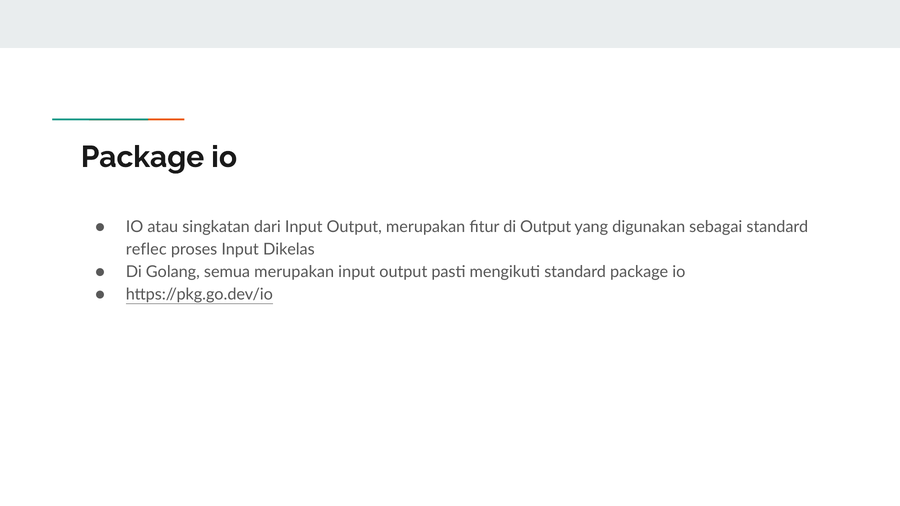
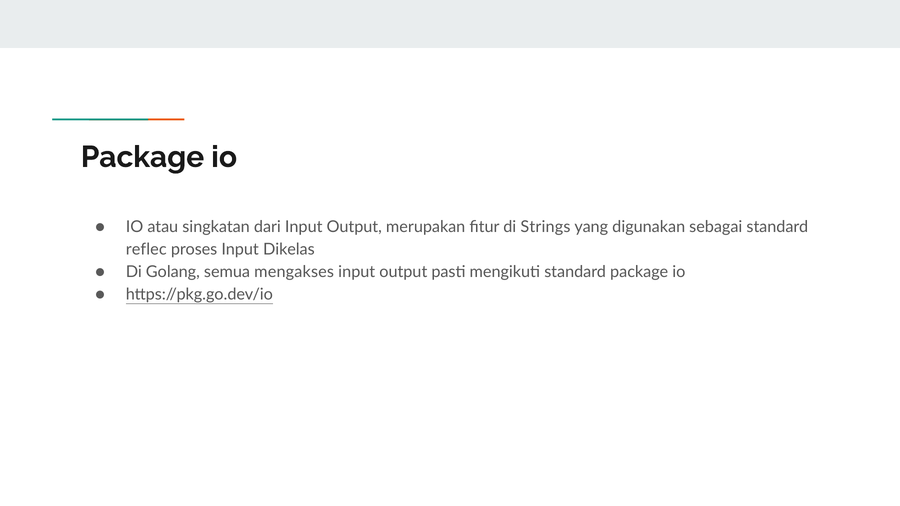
di Output: Output -> Strings
semua merupakan: merupakan -> mengakses
